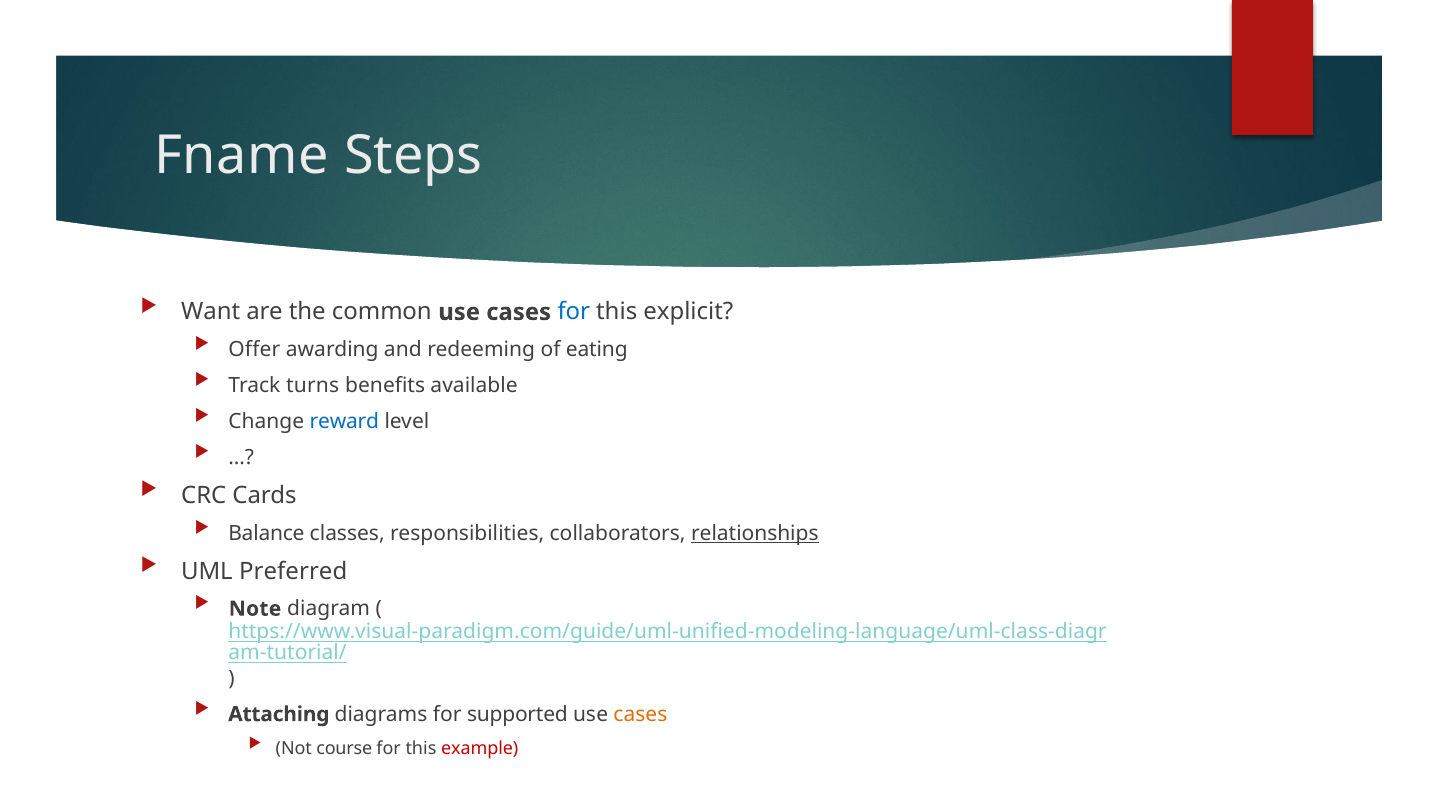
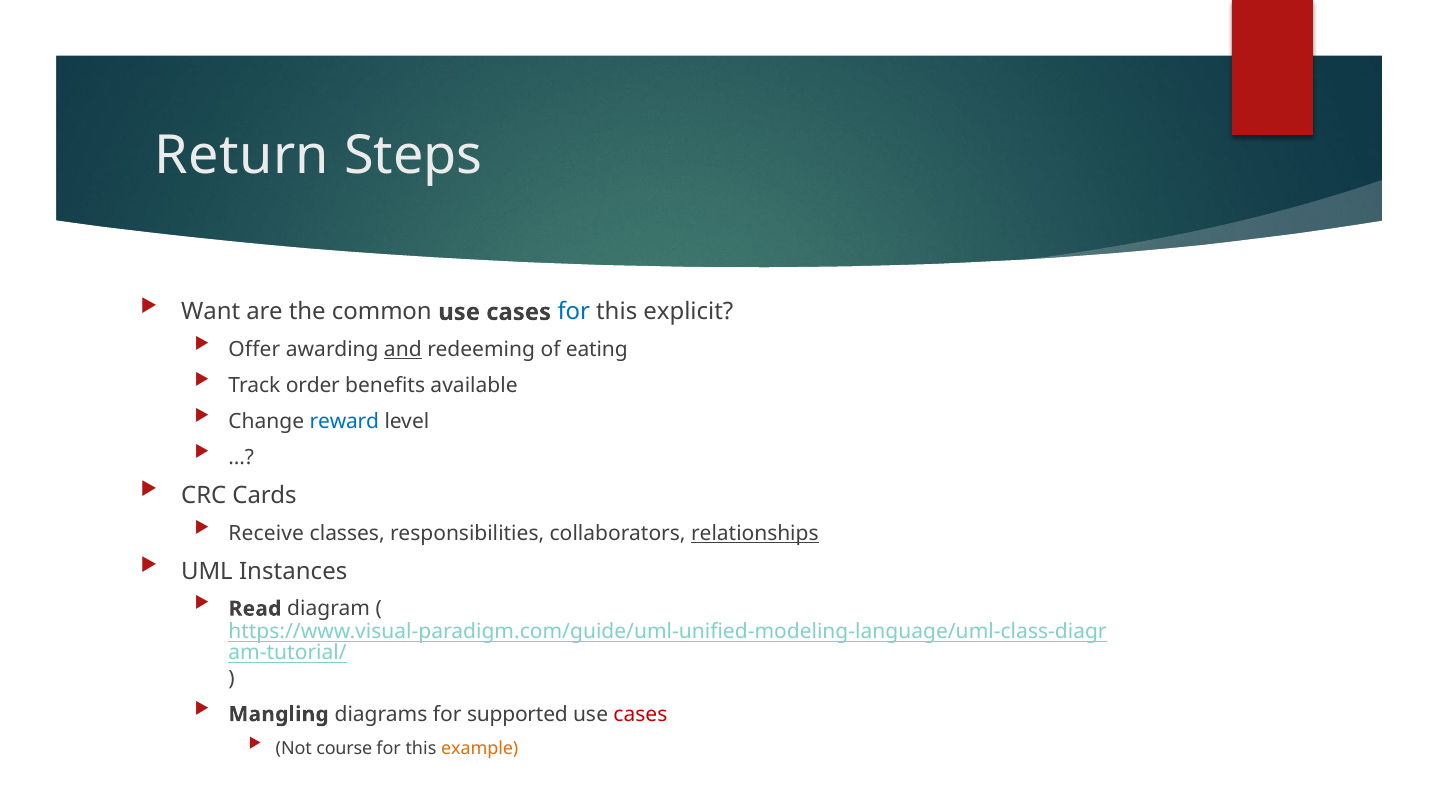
Fname: Fname -> Return
and underline: none -> present
turns: turns -> order
Balance: Balance -> Receive
Preferred: Preferred -> Instances
Note: Note -> Read
Attaching: Attaching -> Mangling
cases at (640, 715) colour: orange -> red
example colour: red -> orange
